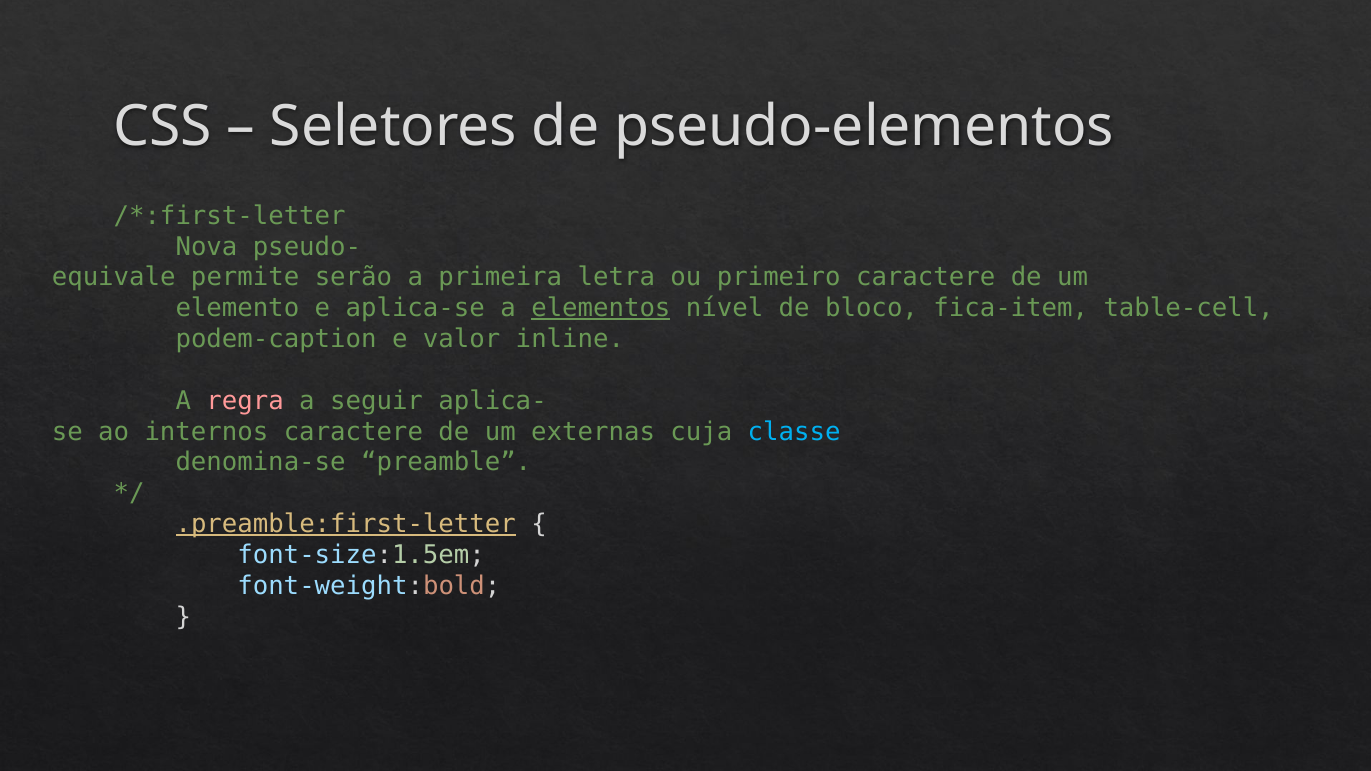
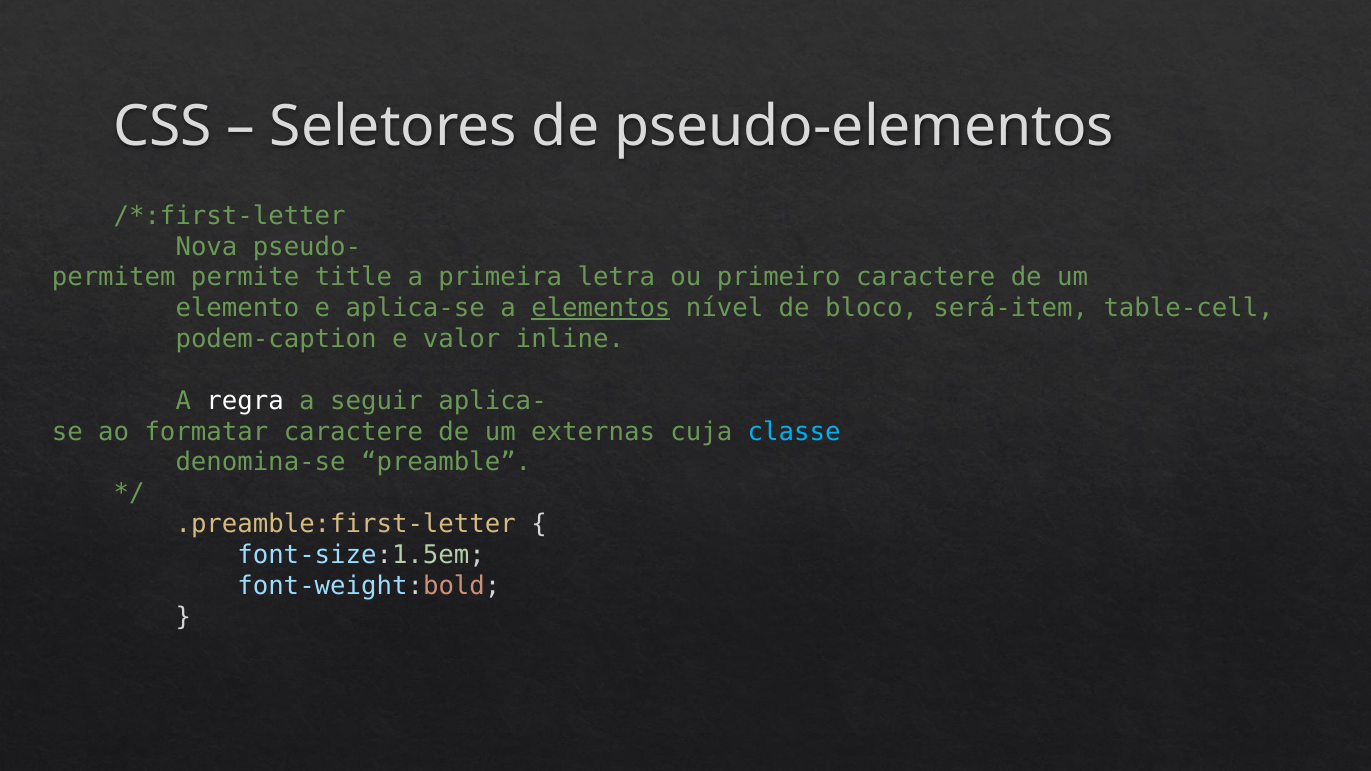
equivale: equivale -> permitem
serão: serão -> title
fica-item: fica-item -> será-item
regra colour: pink -> white
internos: internos -> formatar
.preamble:first-letter underline: present -> none
